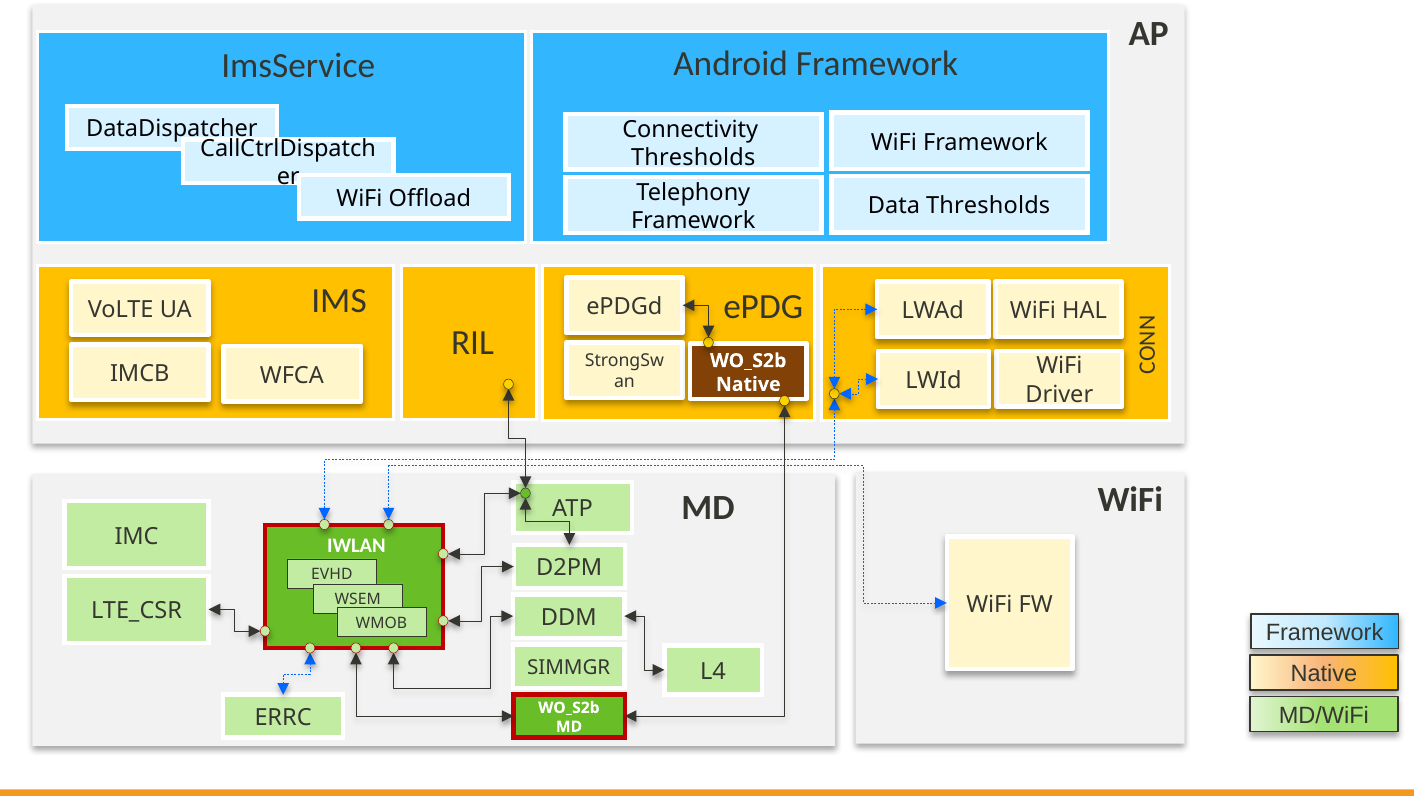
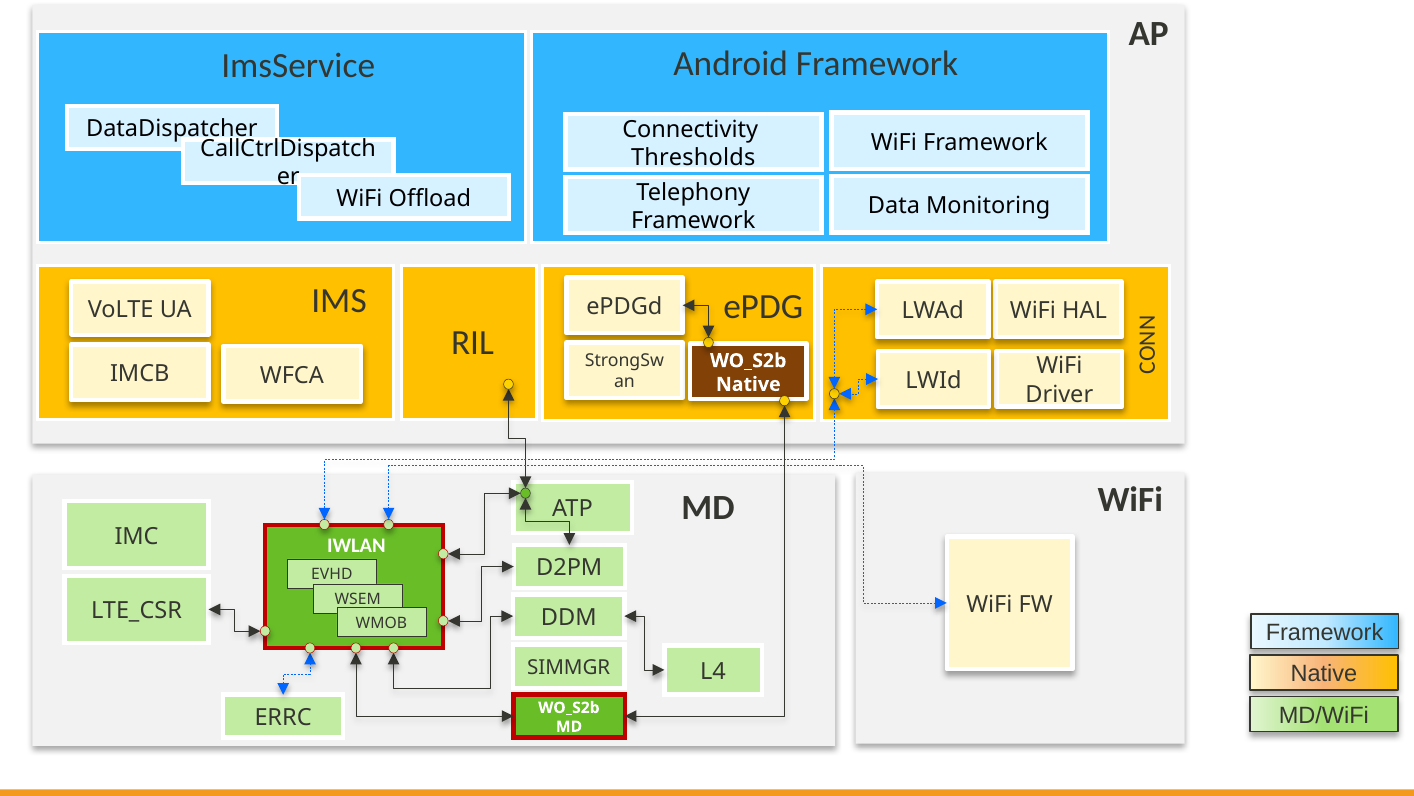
Data Thresholds: Thresholds -> Monitoring
